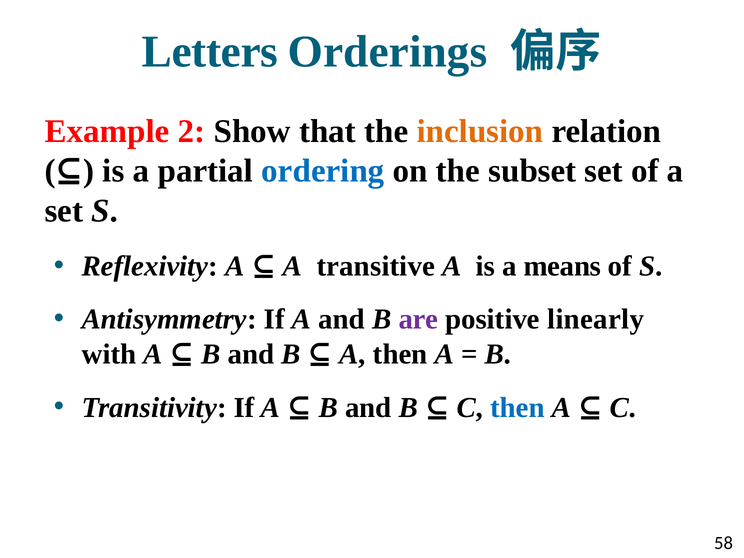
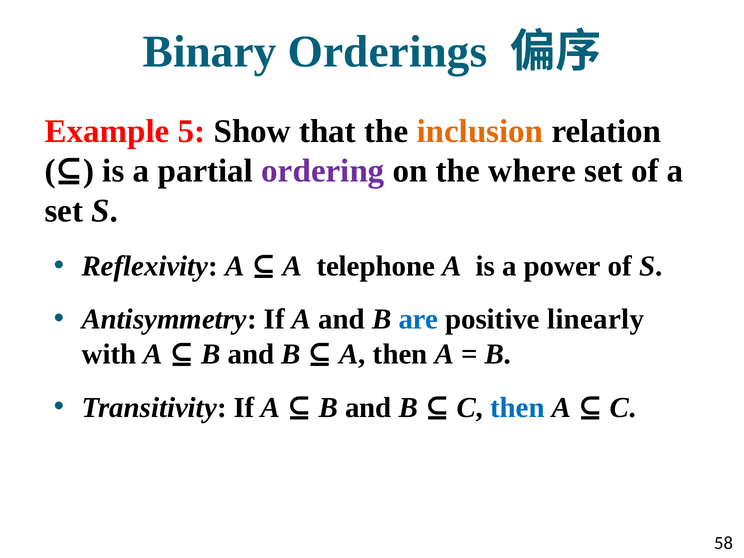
Letters: Letters -> Binary
2: 2 -> 5
ordering colour: blue -> purple
subset: subset -> where
transitive: transitive -> telephone
means: means -> power
are colour: purple -> blue
